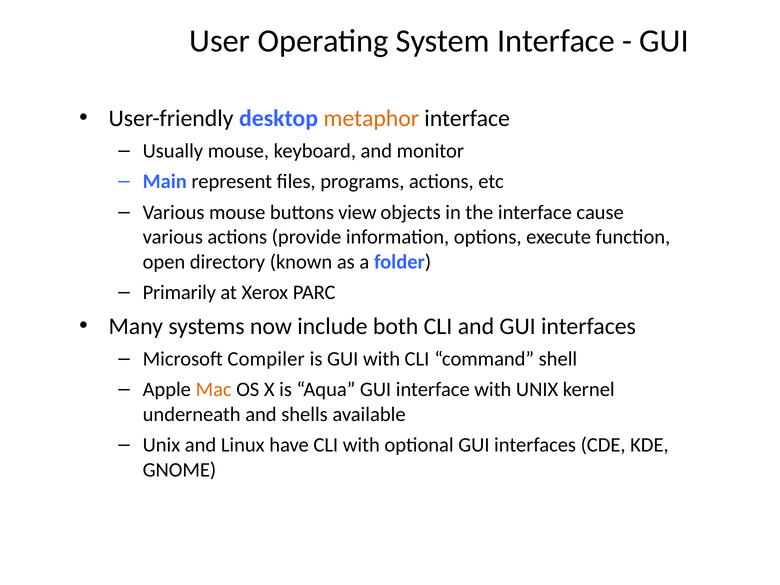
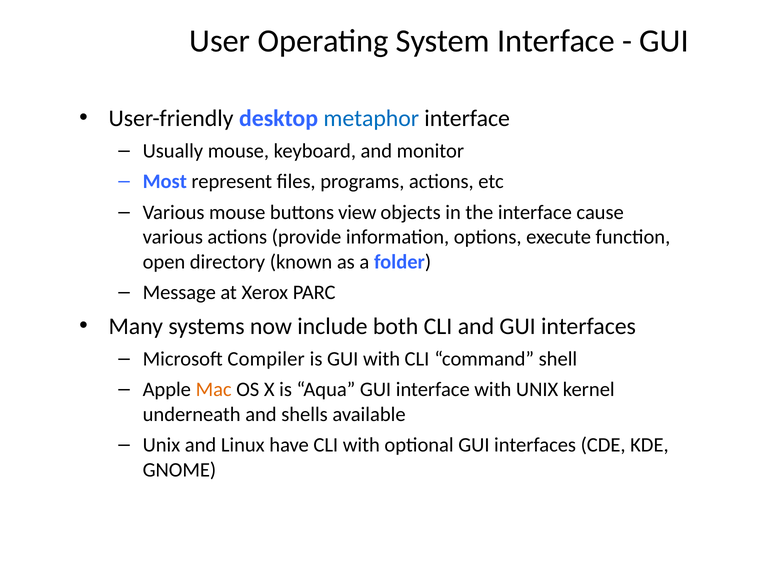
metaphor colour: orange -> blue
Main: Main -> Most
Primarily: Primarily -> Message
